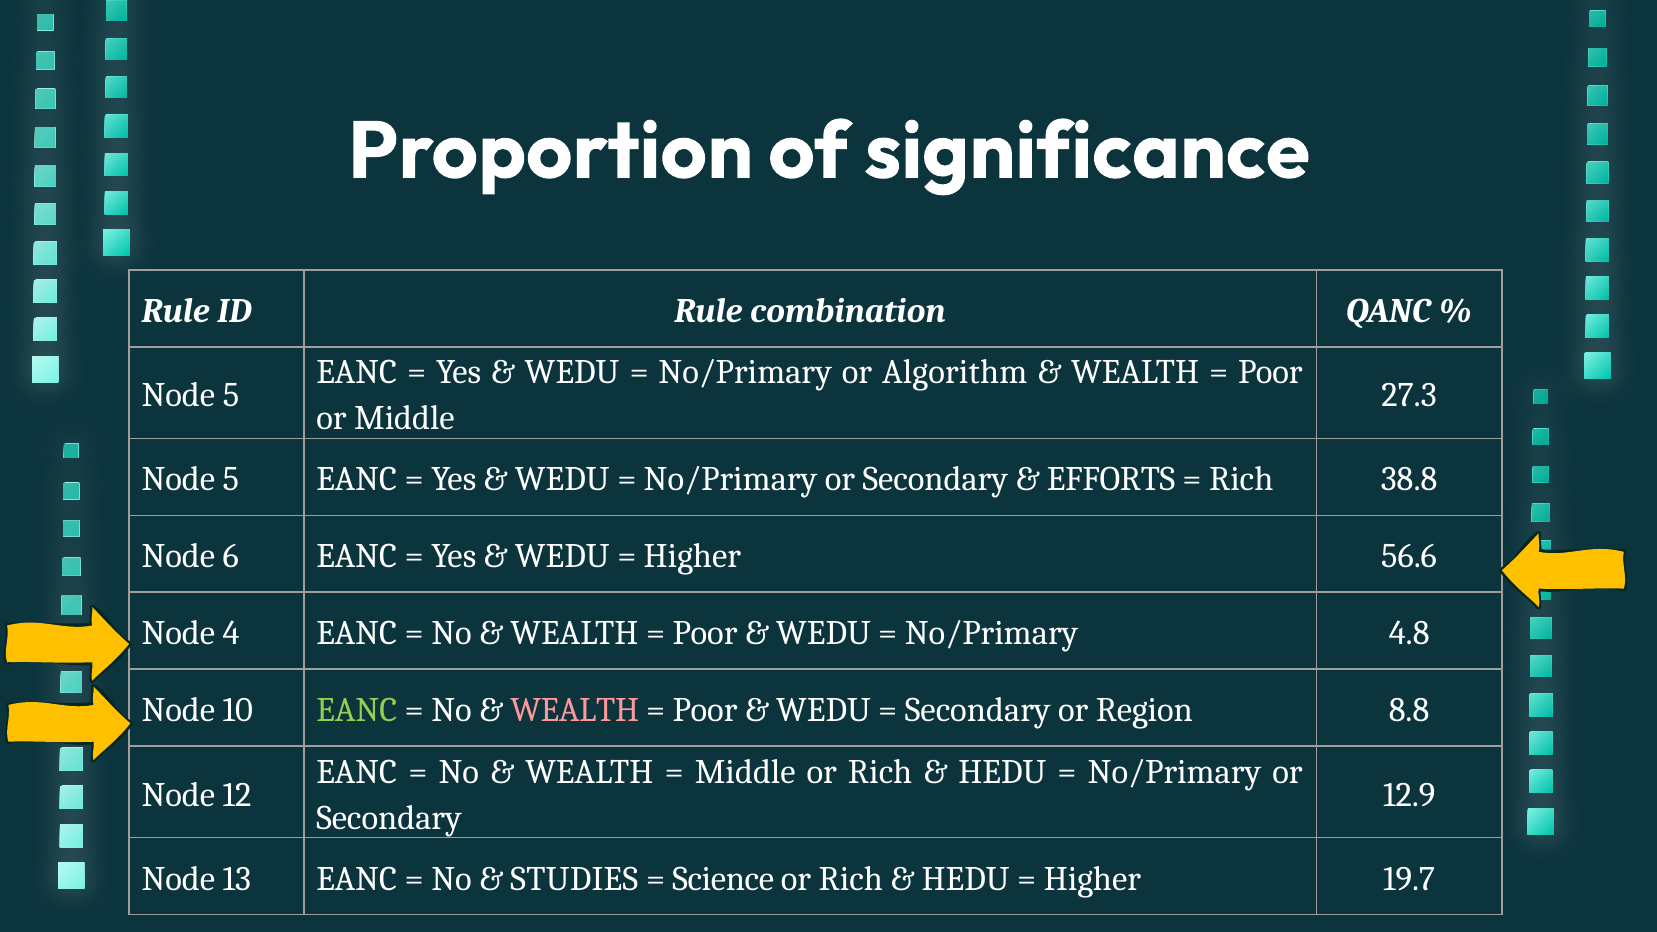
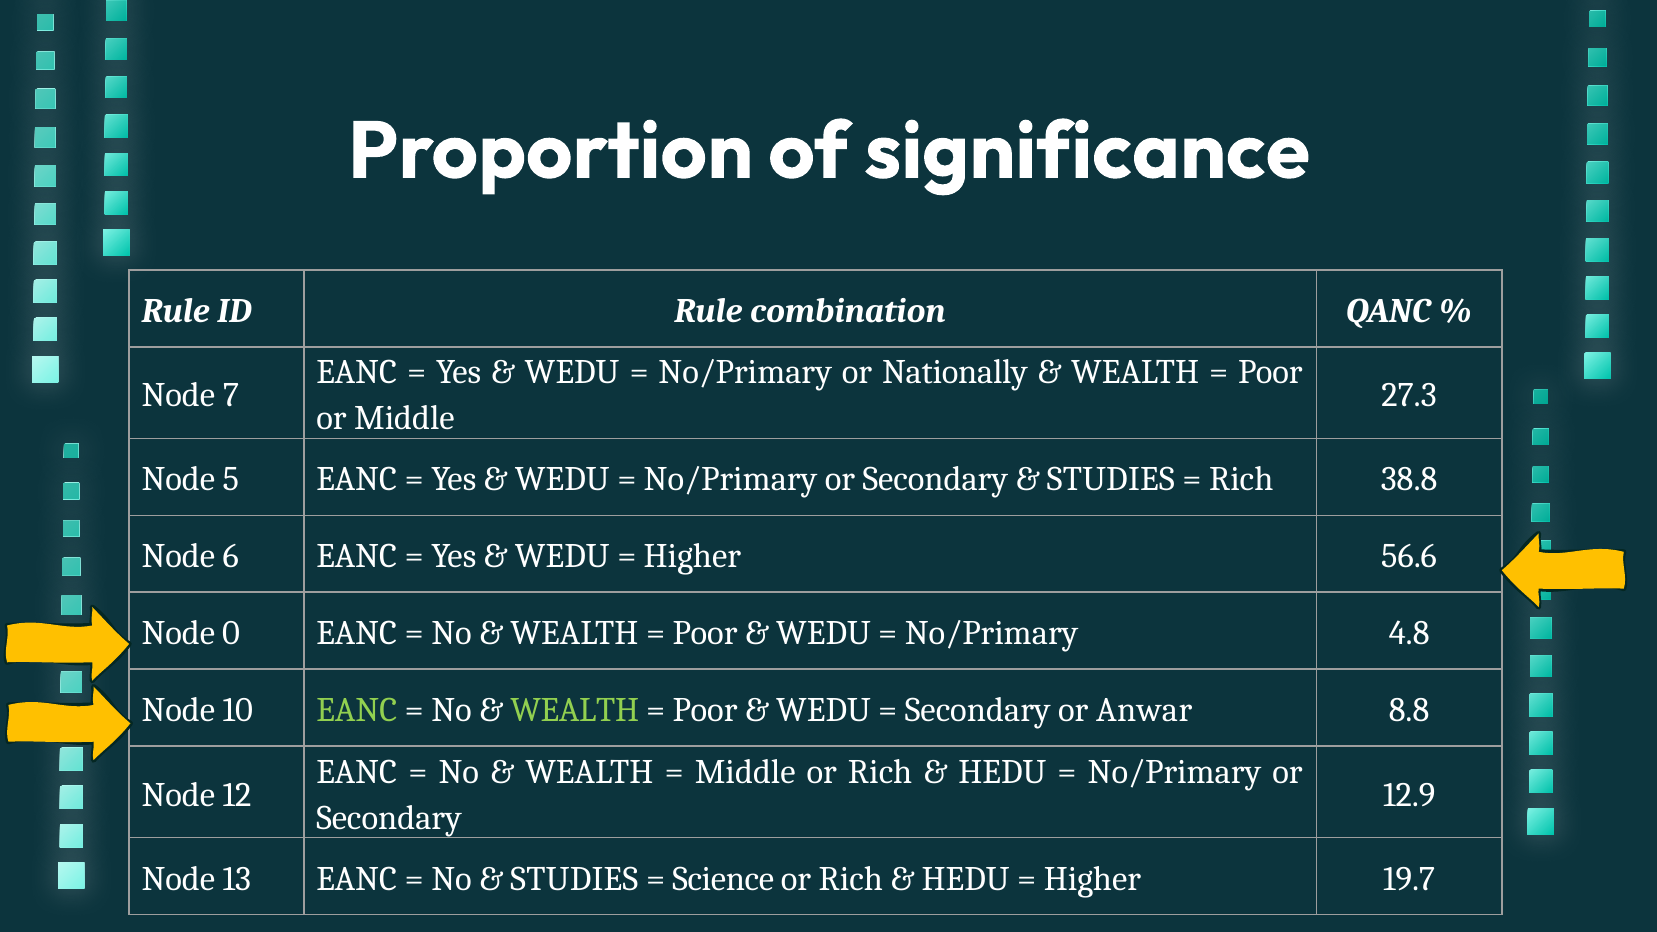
Algorithm: Algorithm -> Nationally
5 at (231, 395): 5 -> 7
EFFORTS at (1111, 480): EFFORTS -> STUDIES
4: 4 -> 0
WEALTH at (575, 711) colour: pink -> light green
Region: Region -> Anwar
